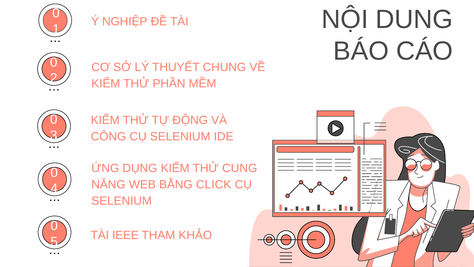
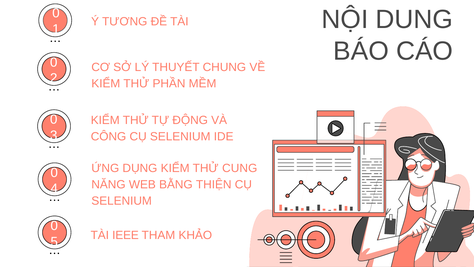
NGHIỆP: NGHIỆP -> TƯƠNG
CLICK: CLICK -> THIỆN
